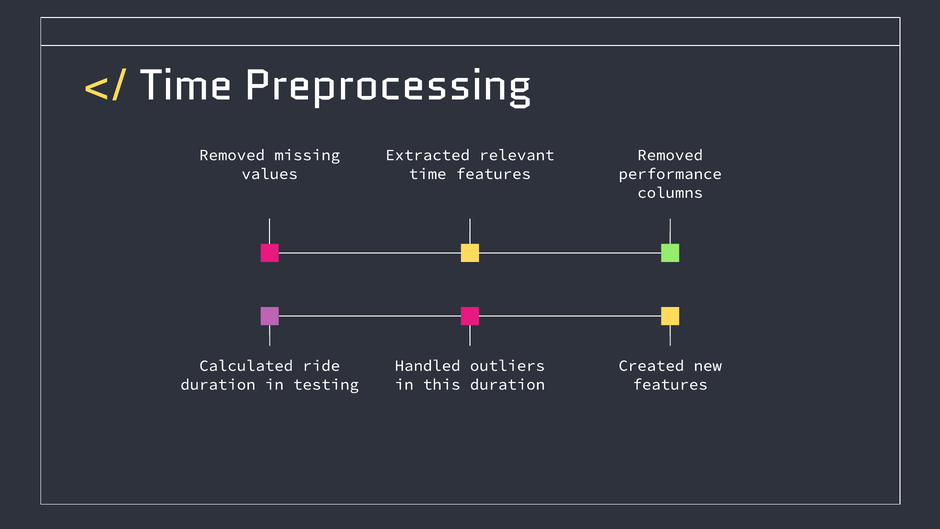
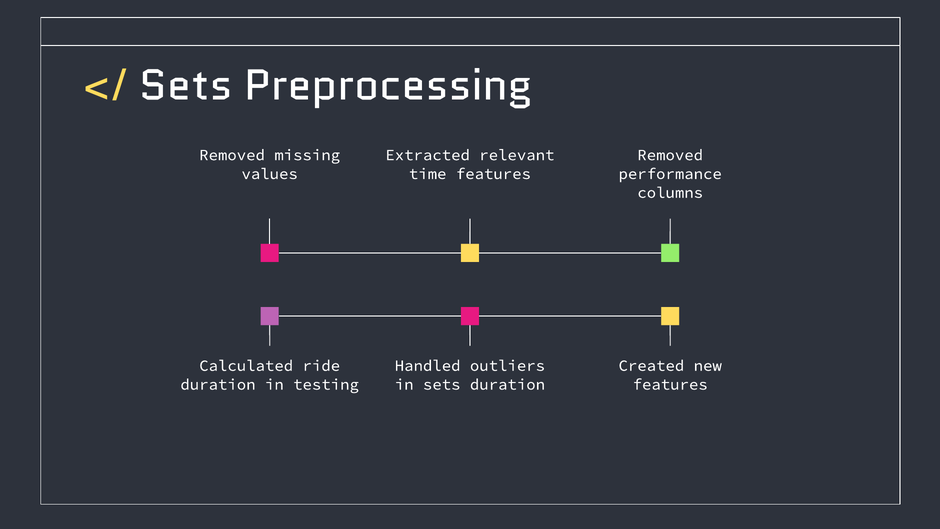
Time at (186, 85): Time -> Sets
in this: this -> sets
